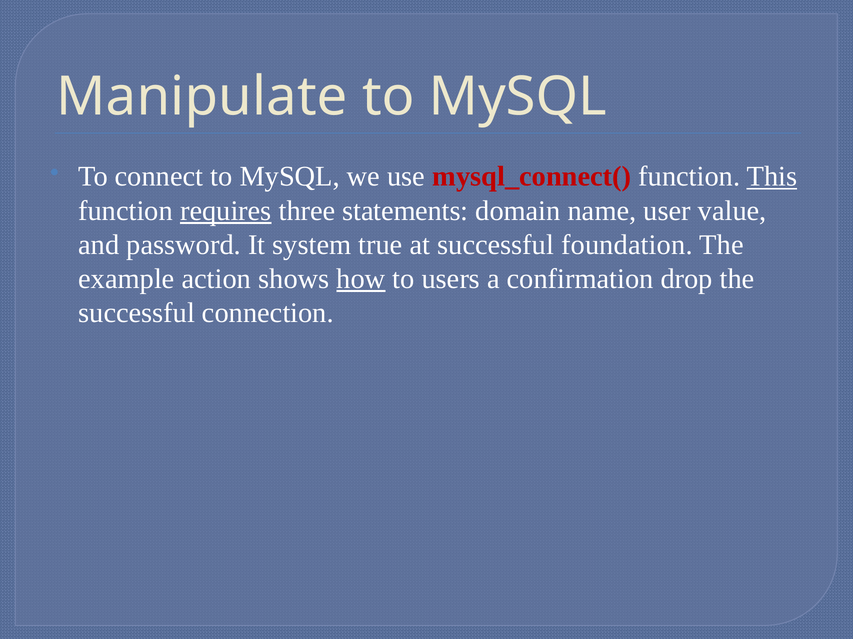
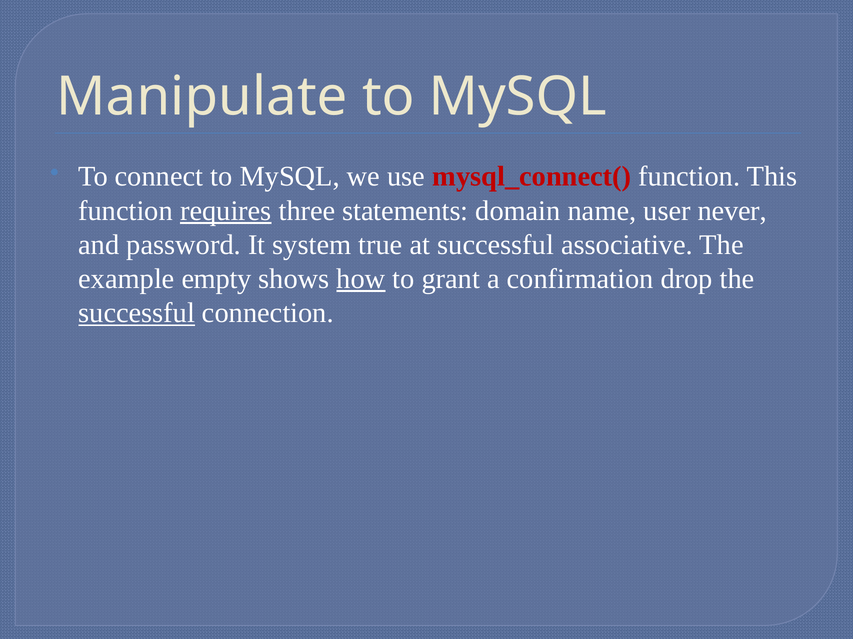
This underline: present -> none
value: value -> never
foundation: foundation -> associative
action: action -> empty
users: users -> grant
successful at (137, 313) underline: none -> present
